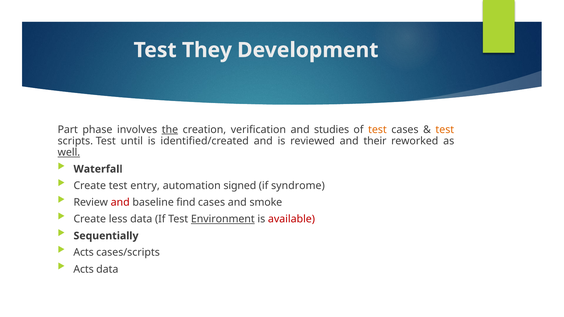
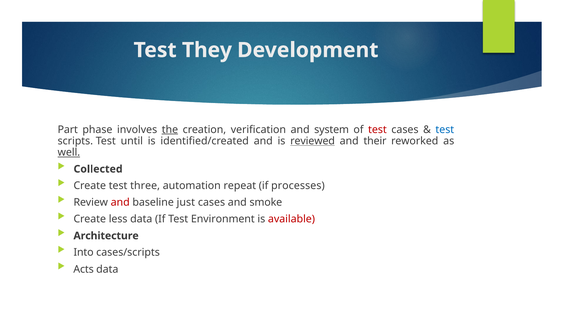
studies: studies -> system
test at (377, 130) colour: orange -> red
test at (445, 130) colour: orange -> blue
reviewed underline: none -> present
Waterfall: Waterfall -> Collected
entry: entry -> three
signed: signed -> repeat
syndrome: syndrome -> processes
find: find -> just
Environment underline: present -> none
Sequentially: Sequentially -> Architecture
Acts at (84, 253): Acts -> Into
